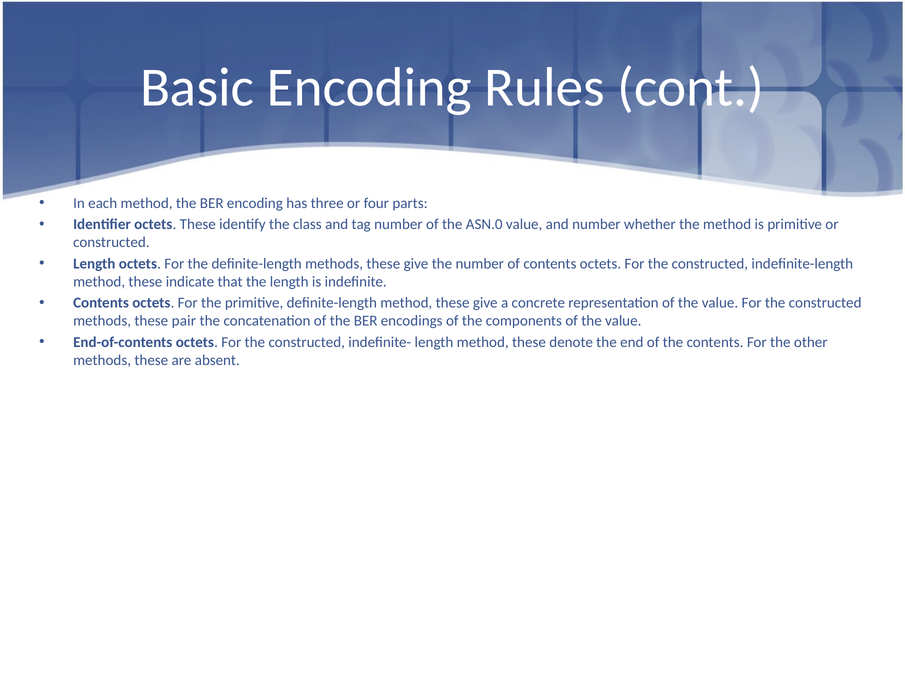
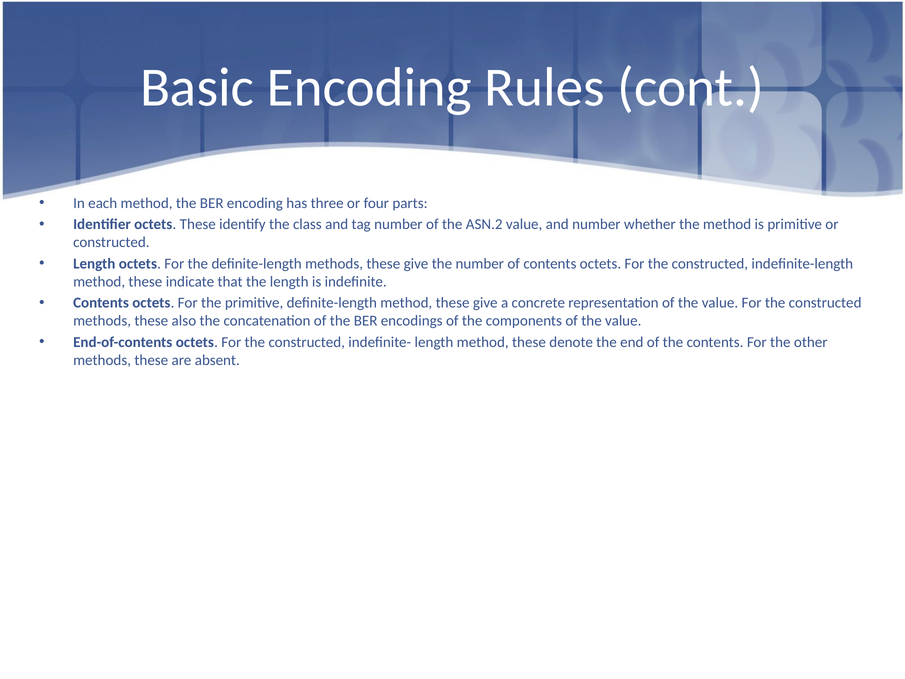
ASN.0: ASN.0 -> ASN.2
pair: pair -> also
